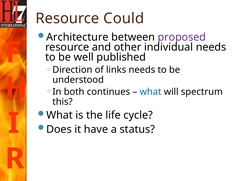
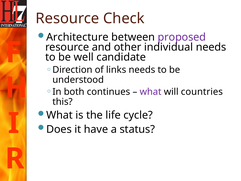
Could: Could -> Check
published: published -> candidate
what at (151, 92) colour: blue -> purple
spectrum: spectrum -> countries
